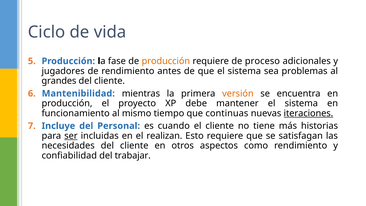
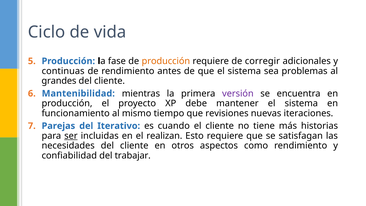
proceso: proceso -> corregir
jugadores: jugadores -> continuas
versión colour: orange -> purple
continuas: continuas -> revisiones
iteraciones underline: present -> none
Incluye: Incluye -> Parejas
Personal: Personal -> Iterativo
